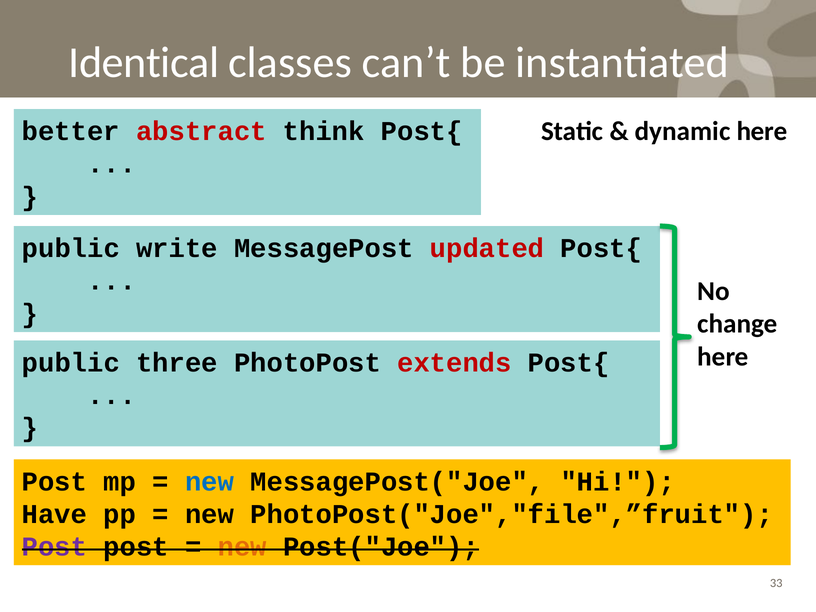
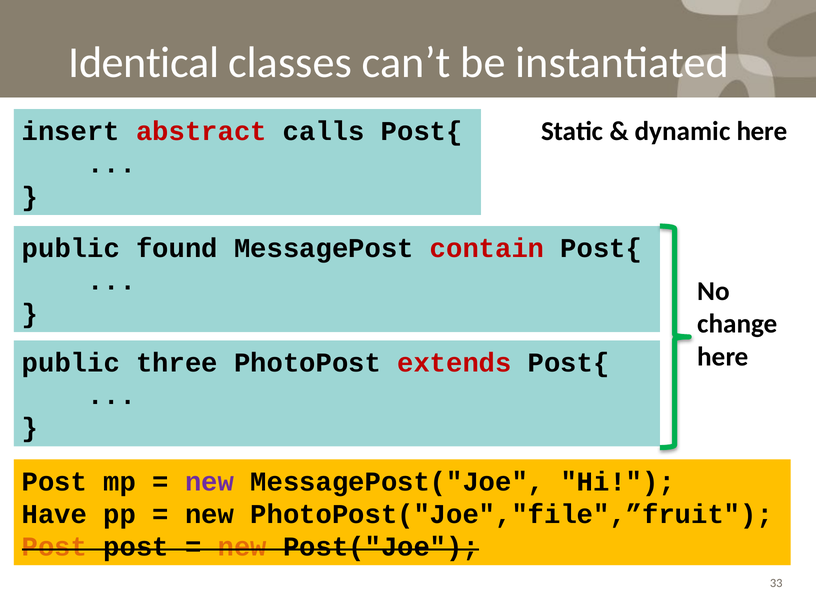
better: better -> insert
think: think -> calls
write: write -> found
updated: updated -> contain
new at (210, 482) colour: blue -> purple
Post at (54, 547) colour: purple -> orange
